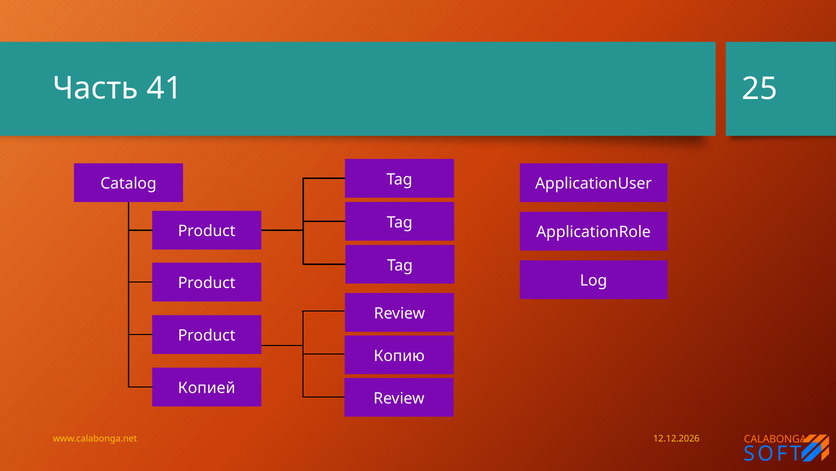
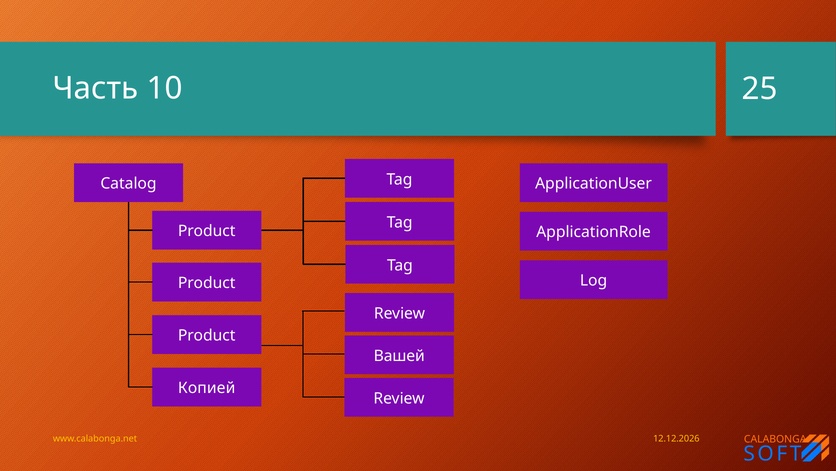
41: 41 -> 10
Копию: Копию -> Вашей
